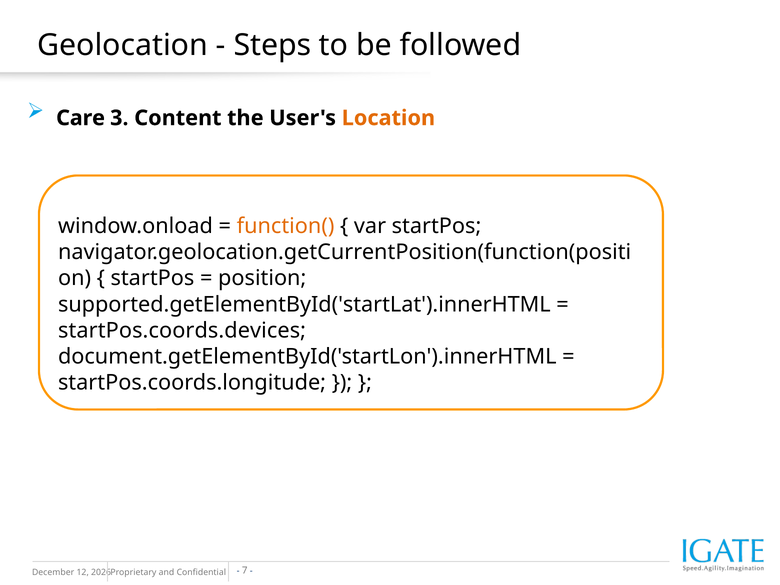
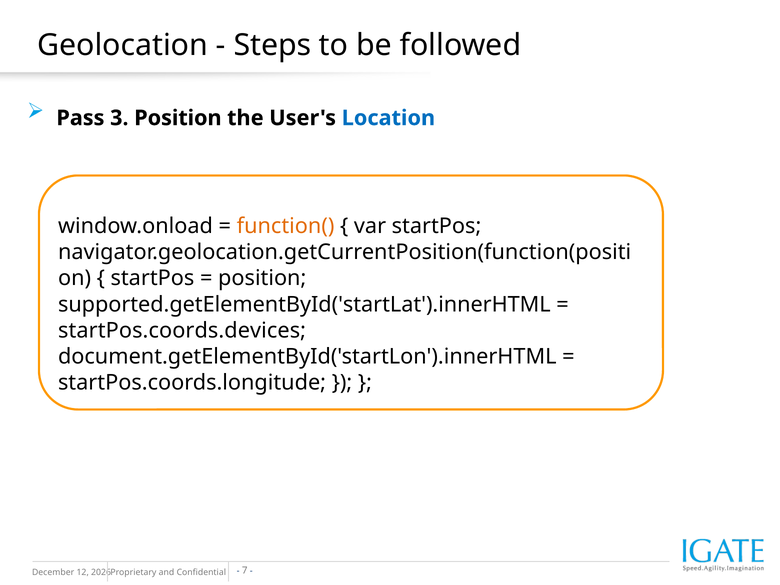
Care: Care -> Pass
3 Content: Content -> Position
Location colour: orange -> blue
